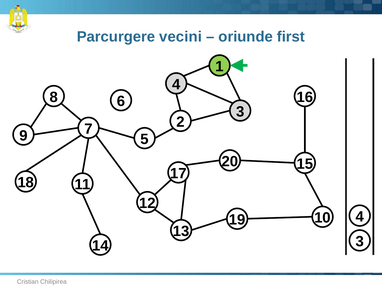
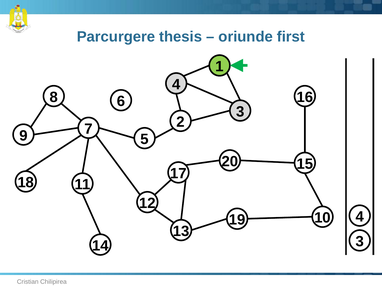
vecini: vecini -> thesis
